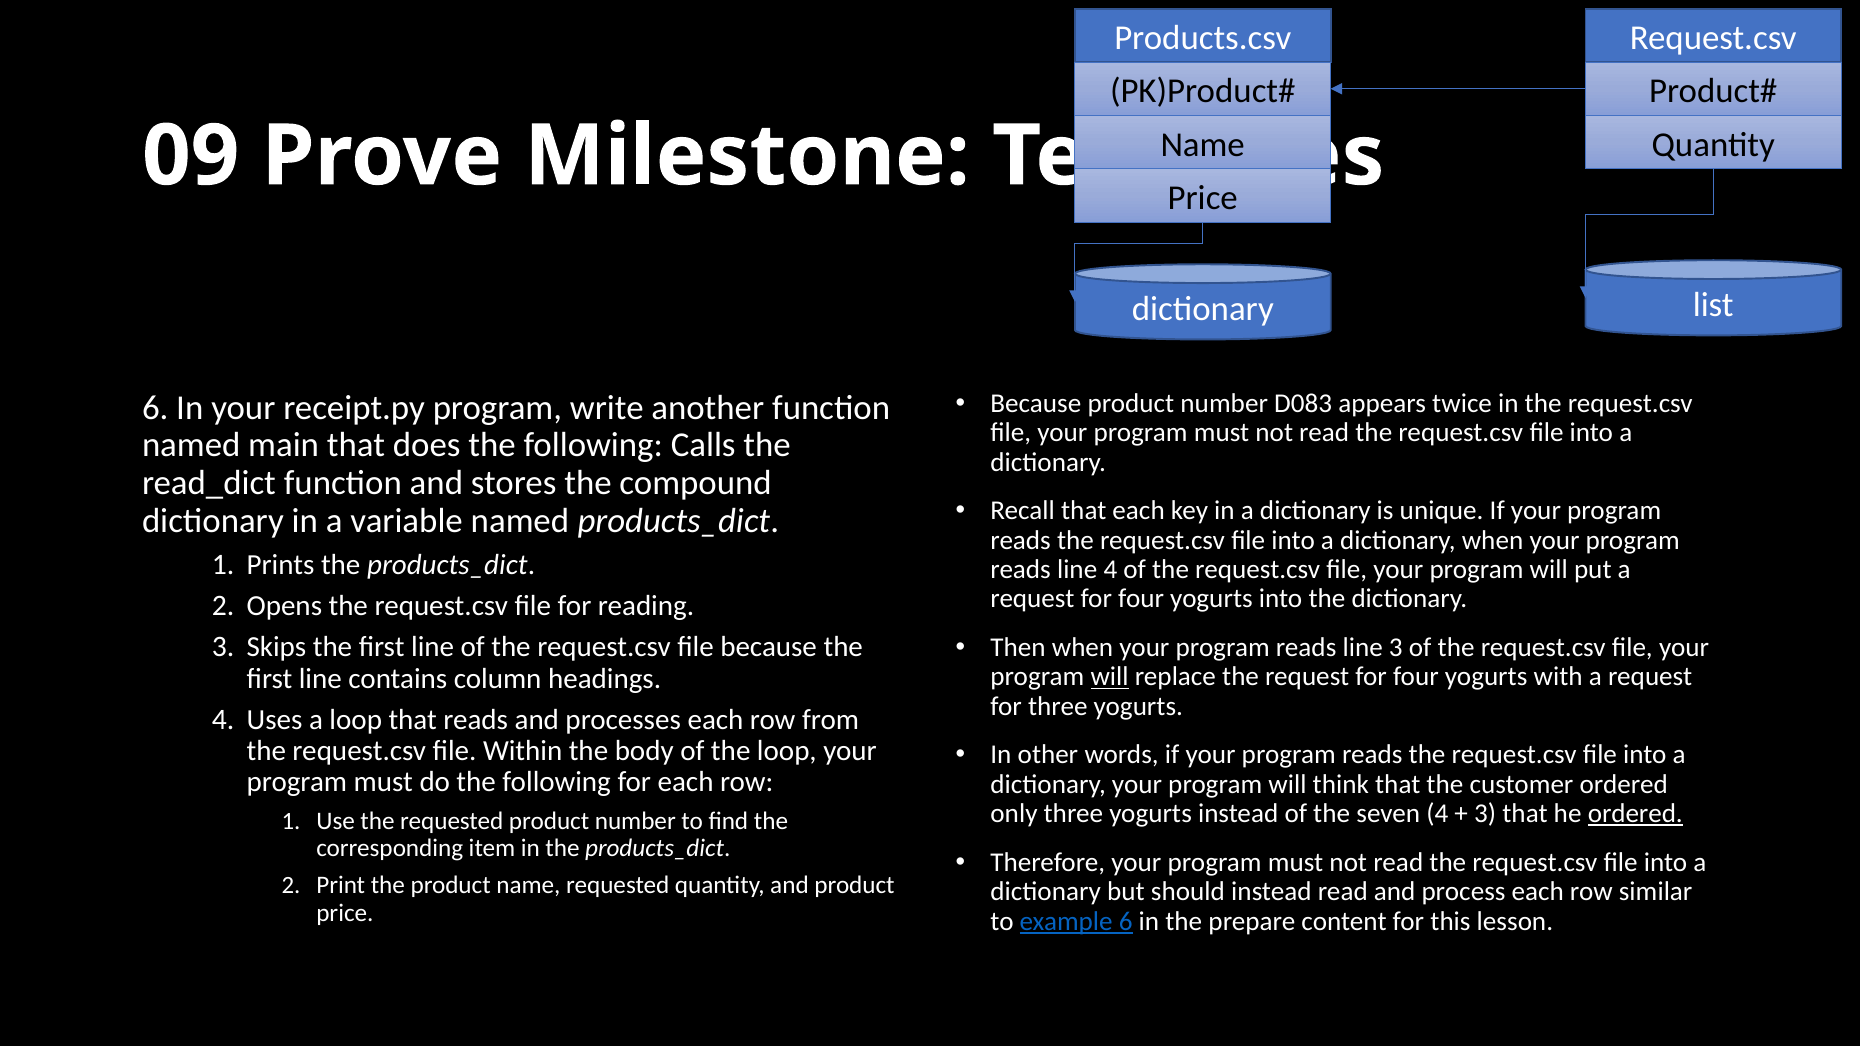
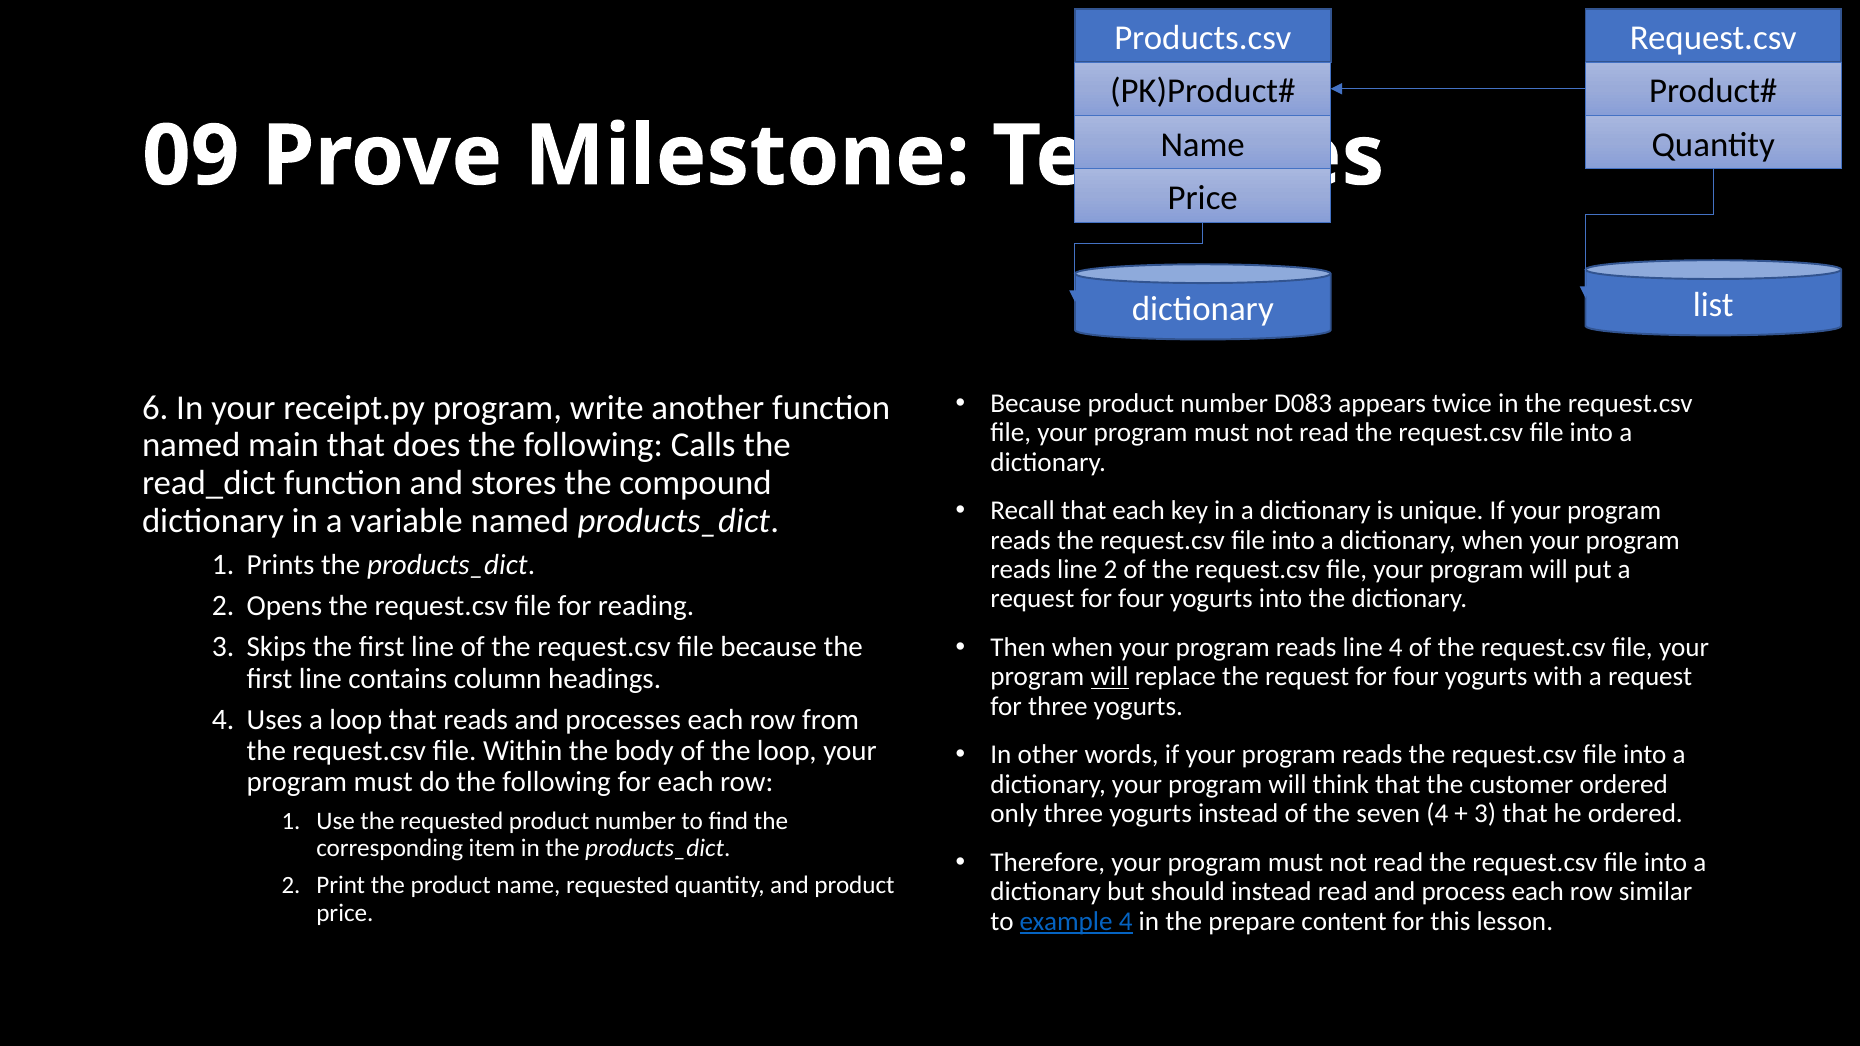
line 4: 4 -> 2
line 3: 3 -> 4
ordered at (1635, 814) underline: present -> none
example 6: 6 -> 4
